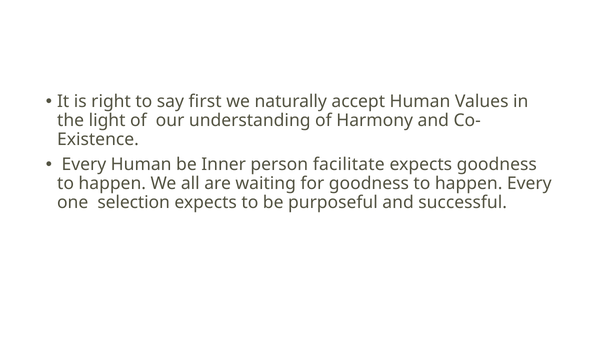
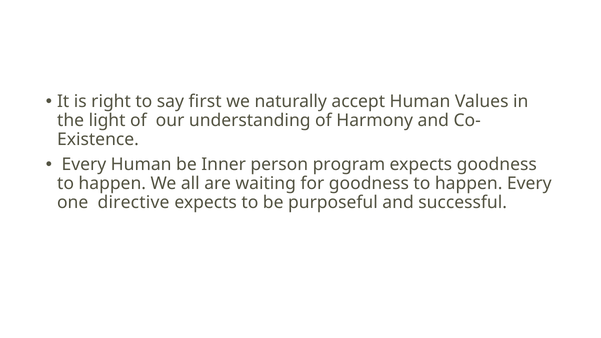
facilitate: facilitate -> program
selection: selection -> directive
